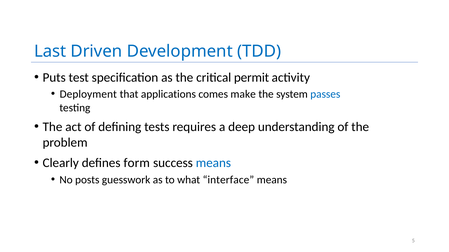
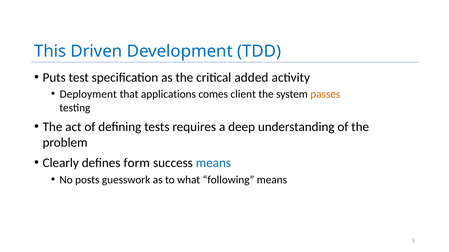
Last: Last -> This
permit: permit -> added
make: make -> client
passes colour: blue -> orange
interface: interface -> following
